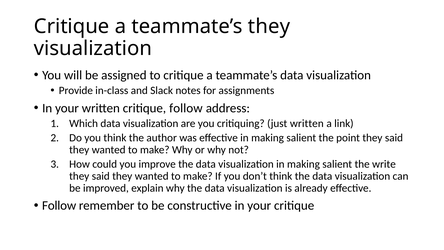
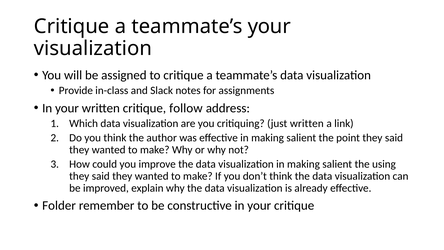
teammate’s they: they -> your
write: write -> using
Follow at (59, 205): Follow -> Folder
